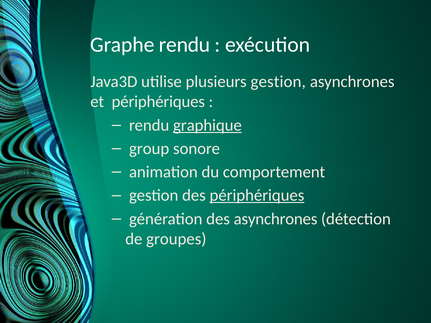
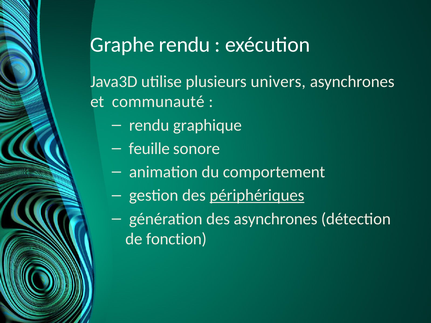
plusieurs gestion: gestion -> univers
et périphériques: périphériques -> communauté
graphique underline: present -> none
group: group -> feuille
groupes: groupes -> fonction
